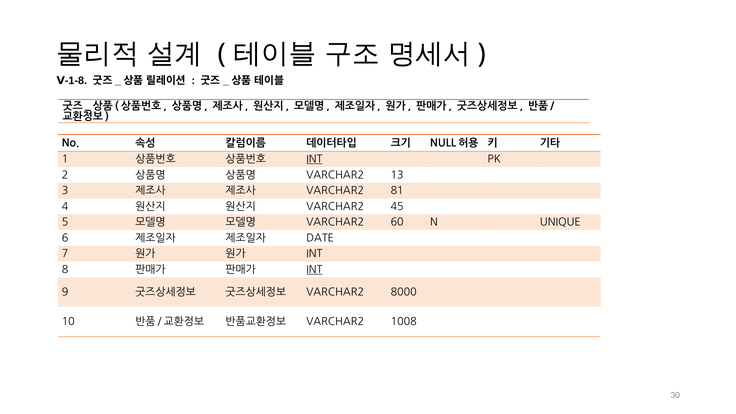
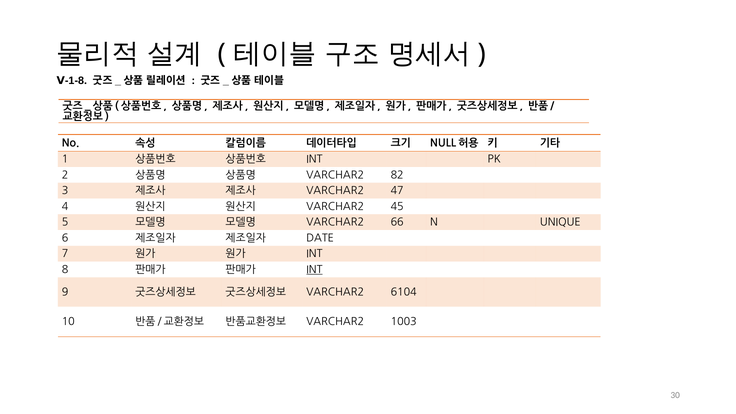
INT at (314, 159) underline: present -> none
13: 13 -> 82
81: 81 -> 47
60: 60 -> 66
8000: 8000 -> 6104
1008: 1008 -> 1003
